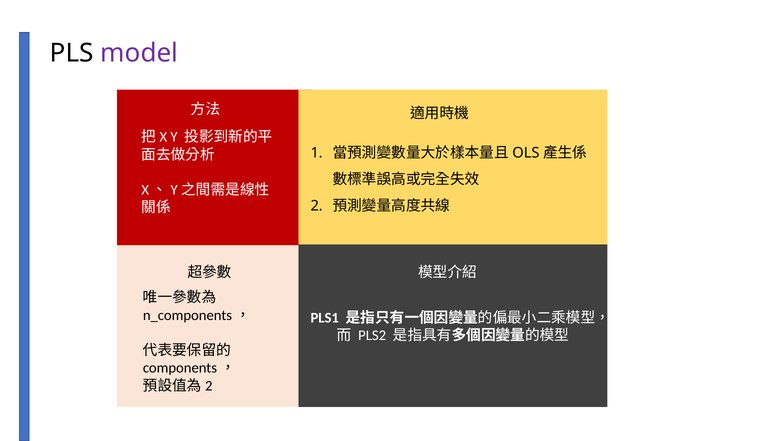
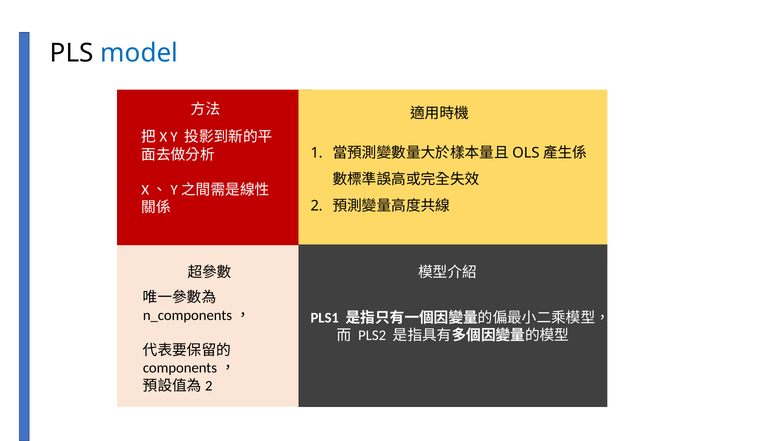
model colour: purple -> blue
